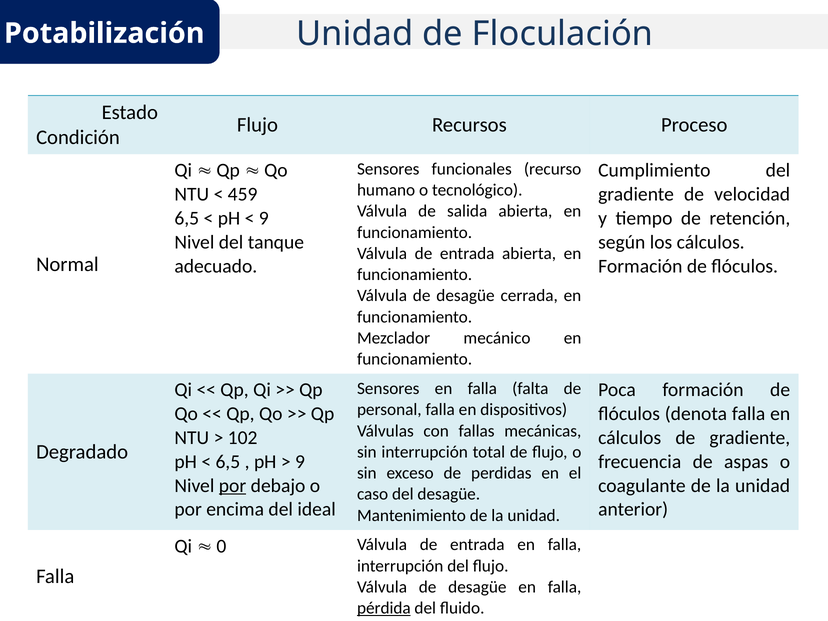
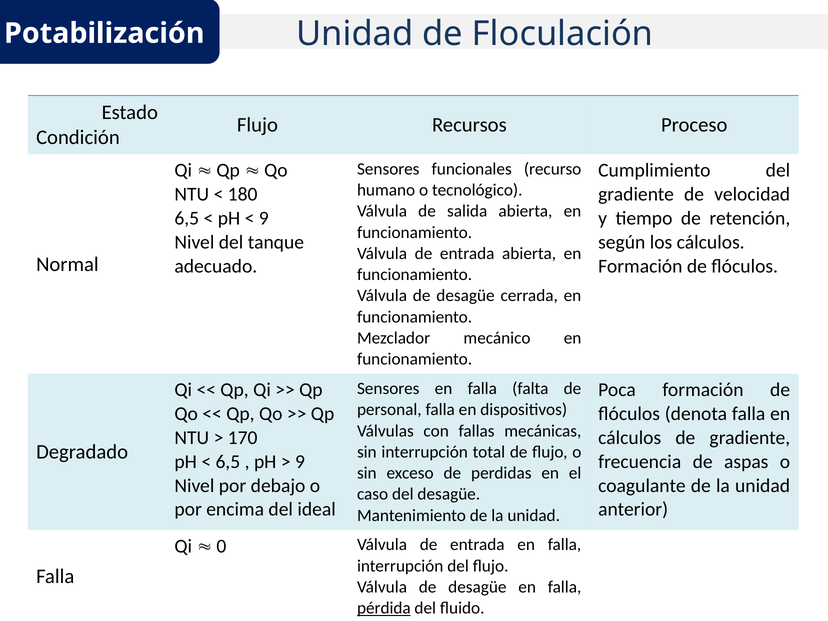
459: 459 -> 180
102: 102 -> 170
por at (233, 486) underline: present -> none
